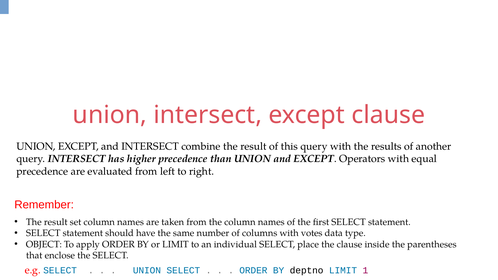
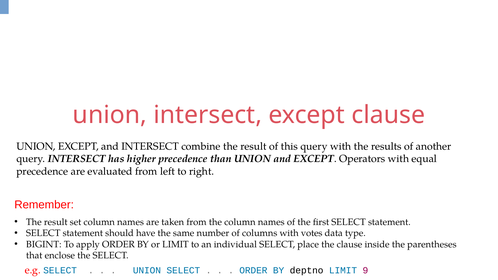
OBJECT: OBJECT -> BIGINT
1: 1 -> 9
